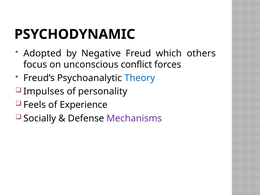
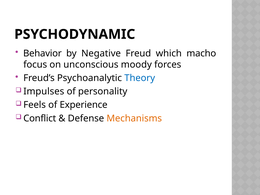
Adopted: Adopted -> Behavior
others: others -> macho
conflict: conflict -> moody
Socially: Socially -> Conflict
Mechanisms colour: purple -> orange
